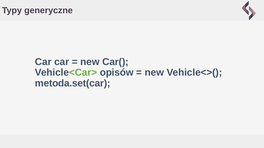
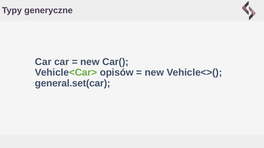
metoda.set(car: metoda.set(car -> general.set(car
